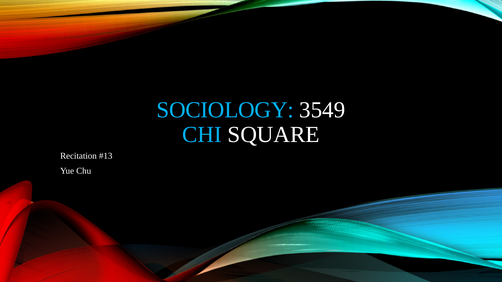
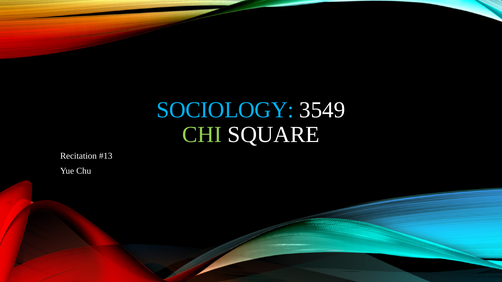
CHI colour: light blue -> light green
